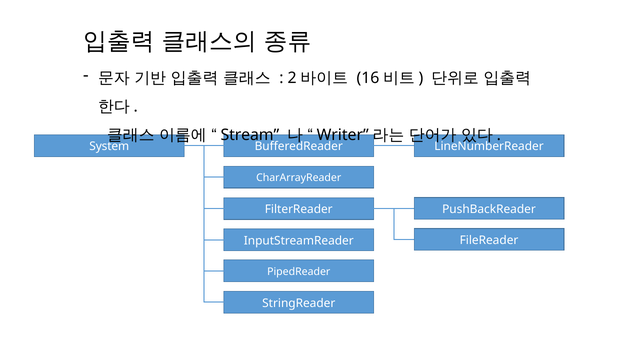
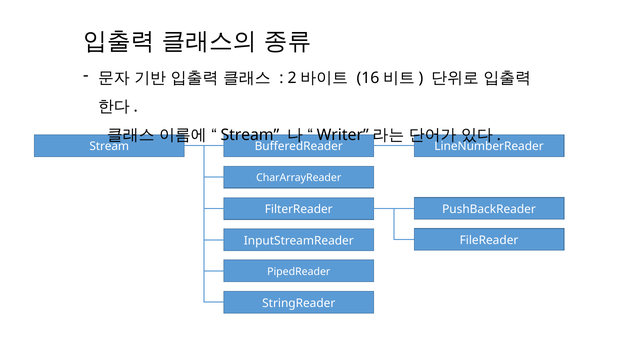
System at (109, 146): System -> Stream
